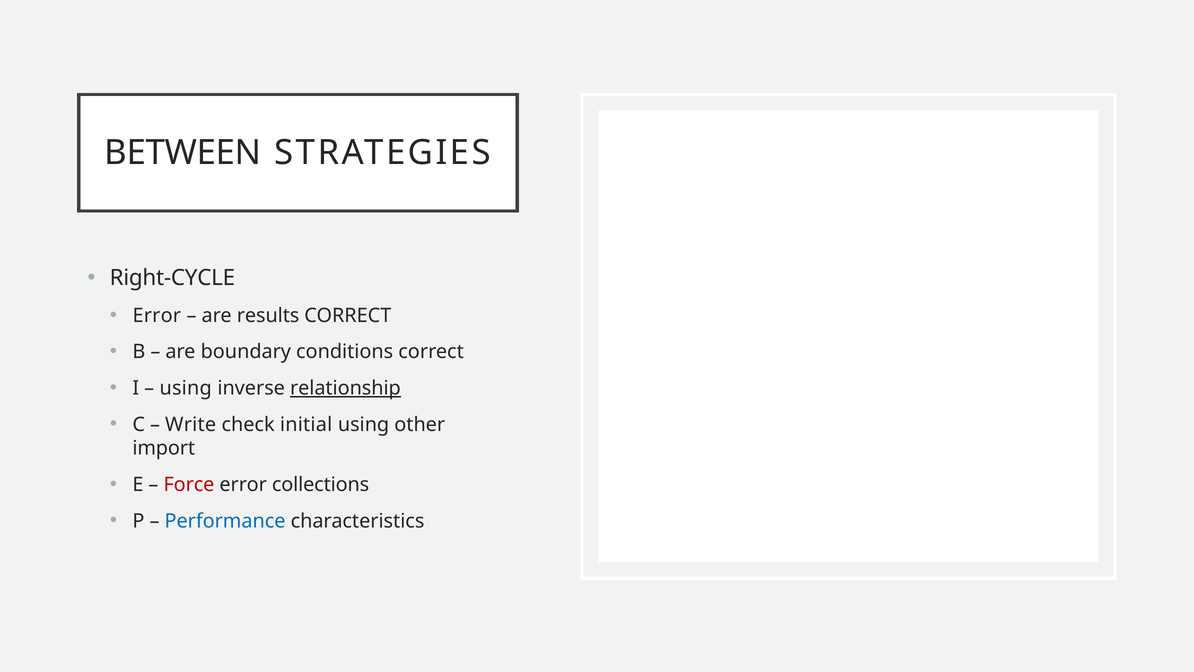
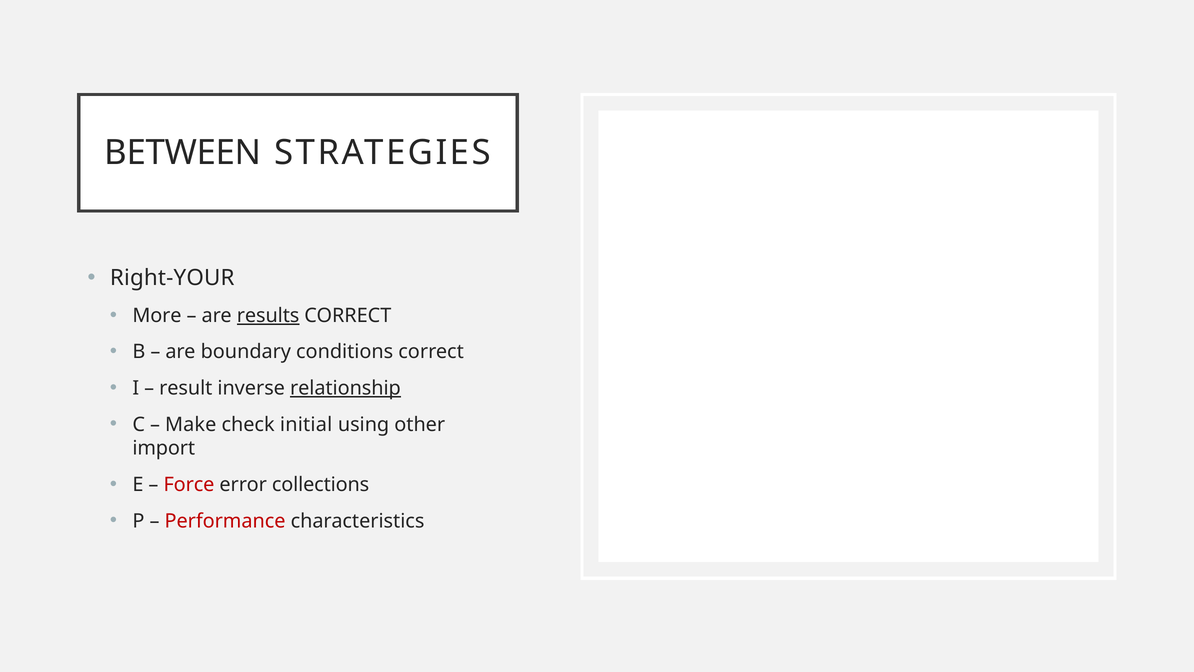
Right-CYCLE: Right-CYCLE -> Right-YOUR
Error at (157, 315): Error -> More
results underline: none -> present
using at (186, 388): using -> result
Write: Write -> Make
Performance colour: blue -> red
